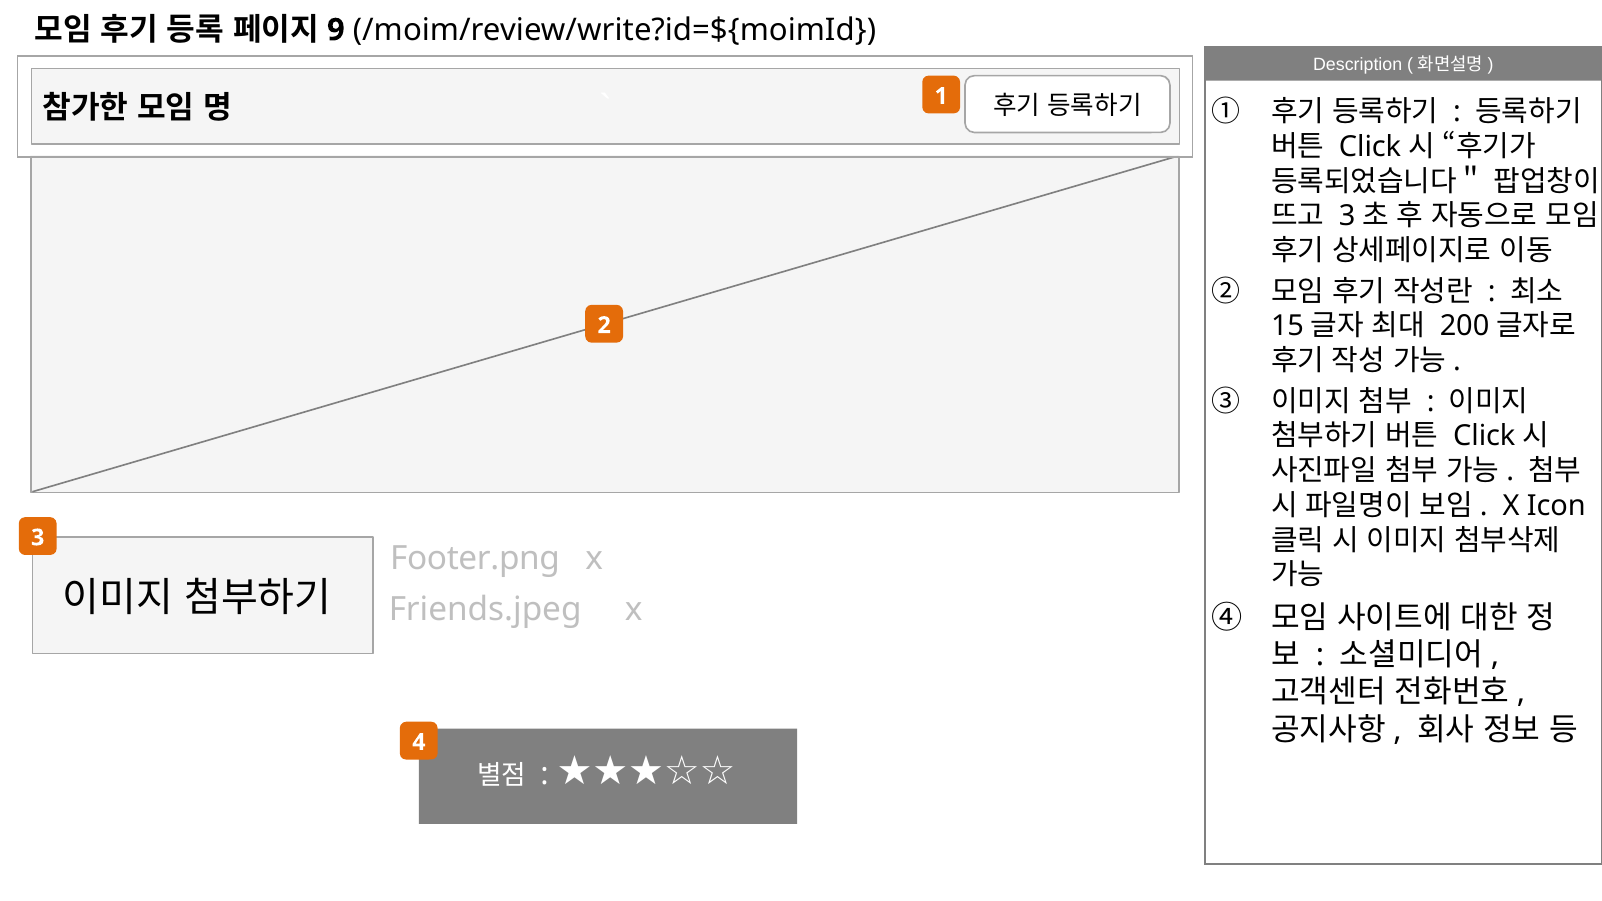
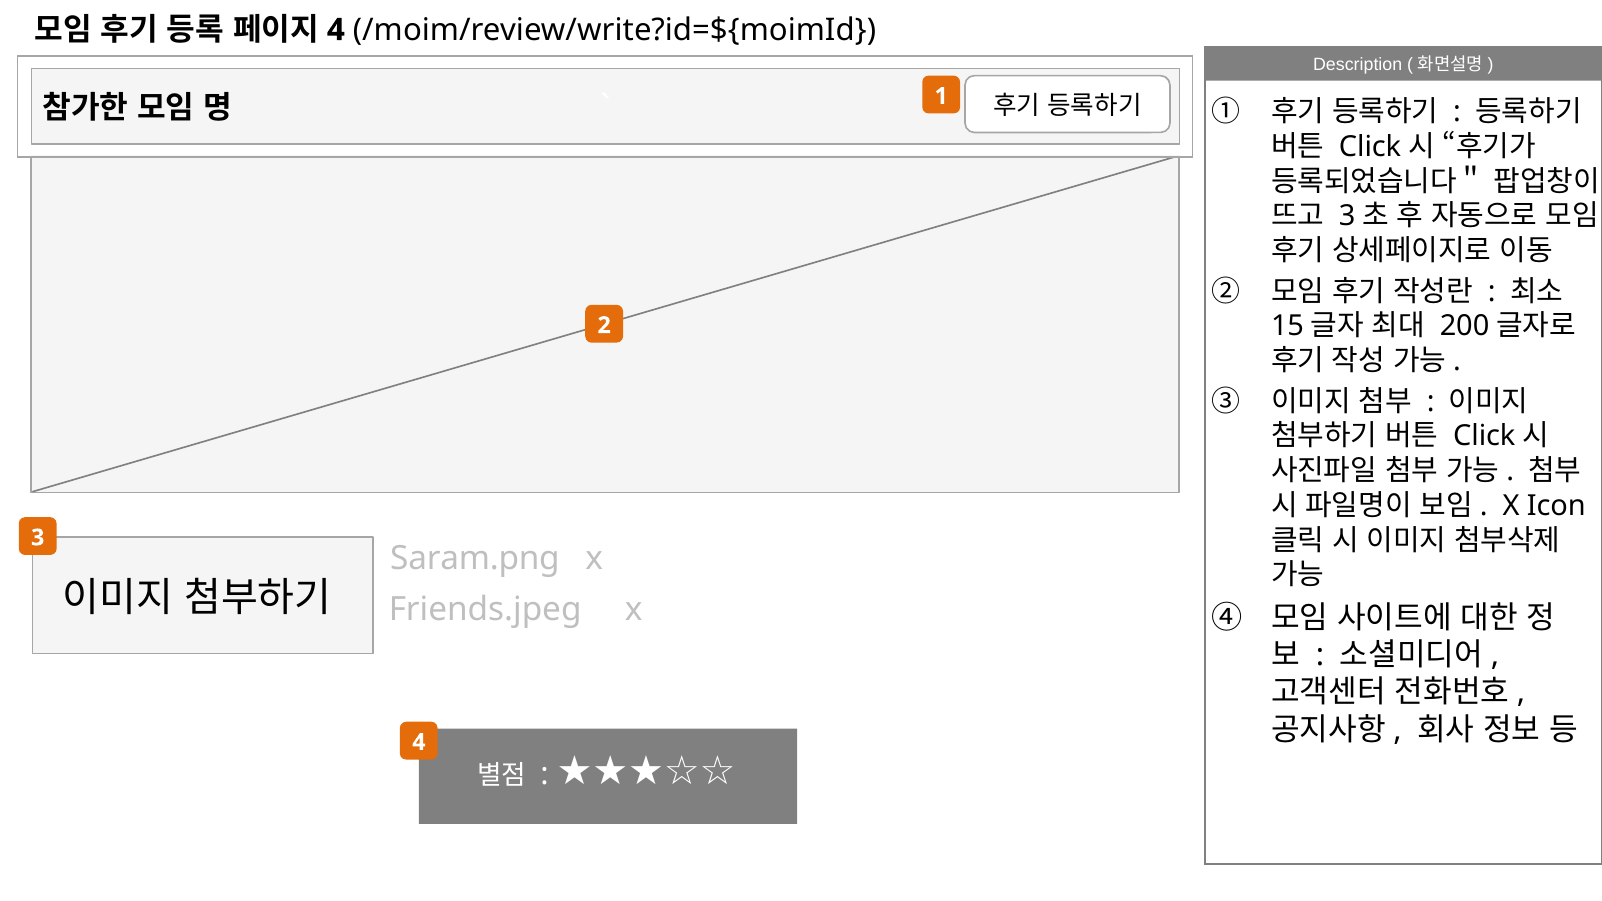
9 at (336, 30): 9 -> 4
Footer.png: Footer.png -> Saram.png
